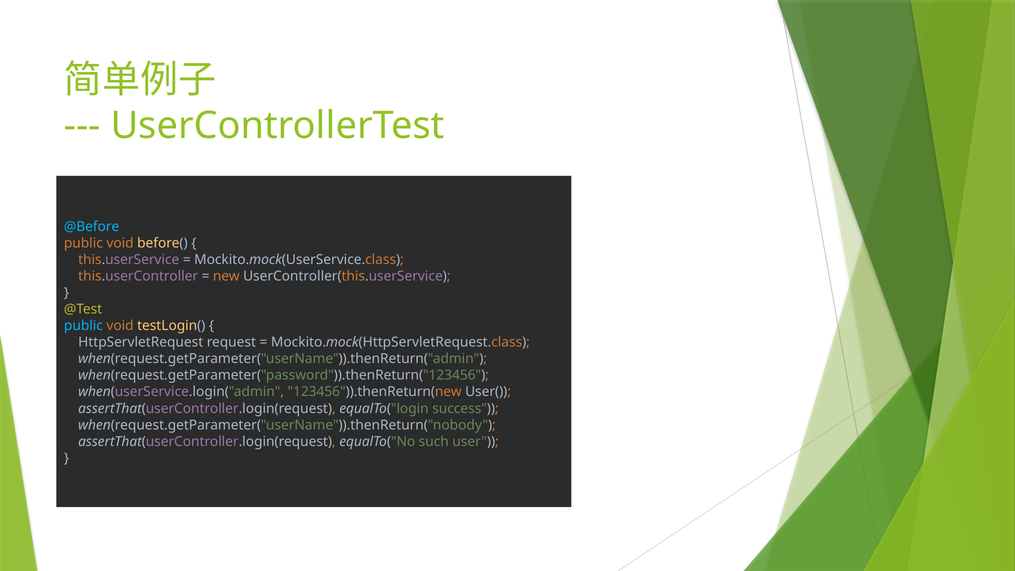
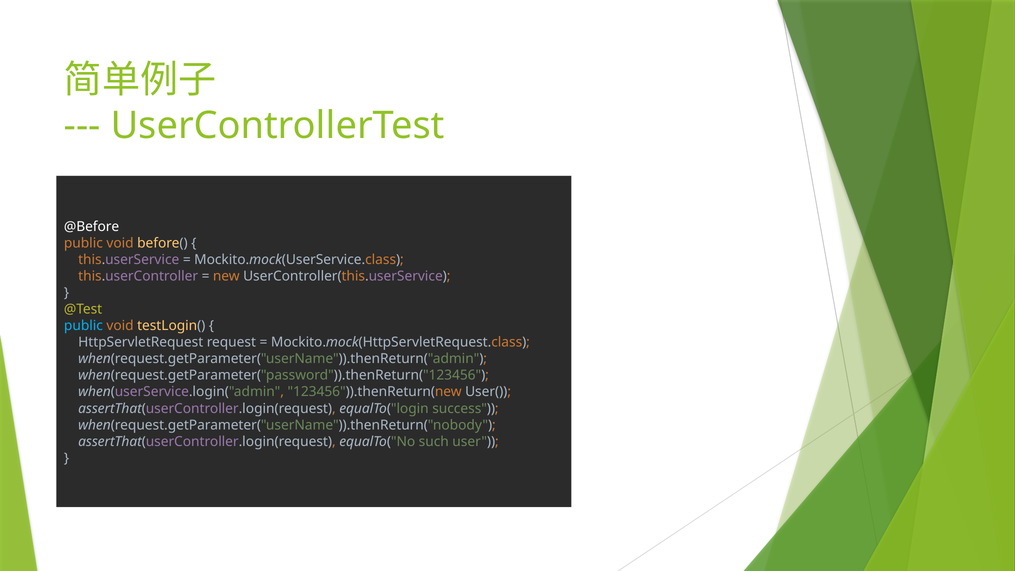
@Before colour: light blue -> white
